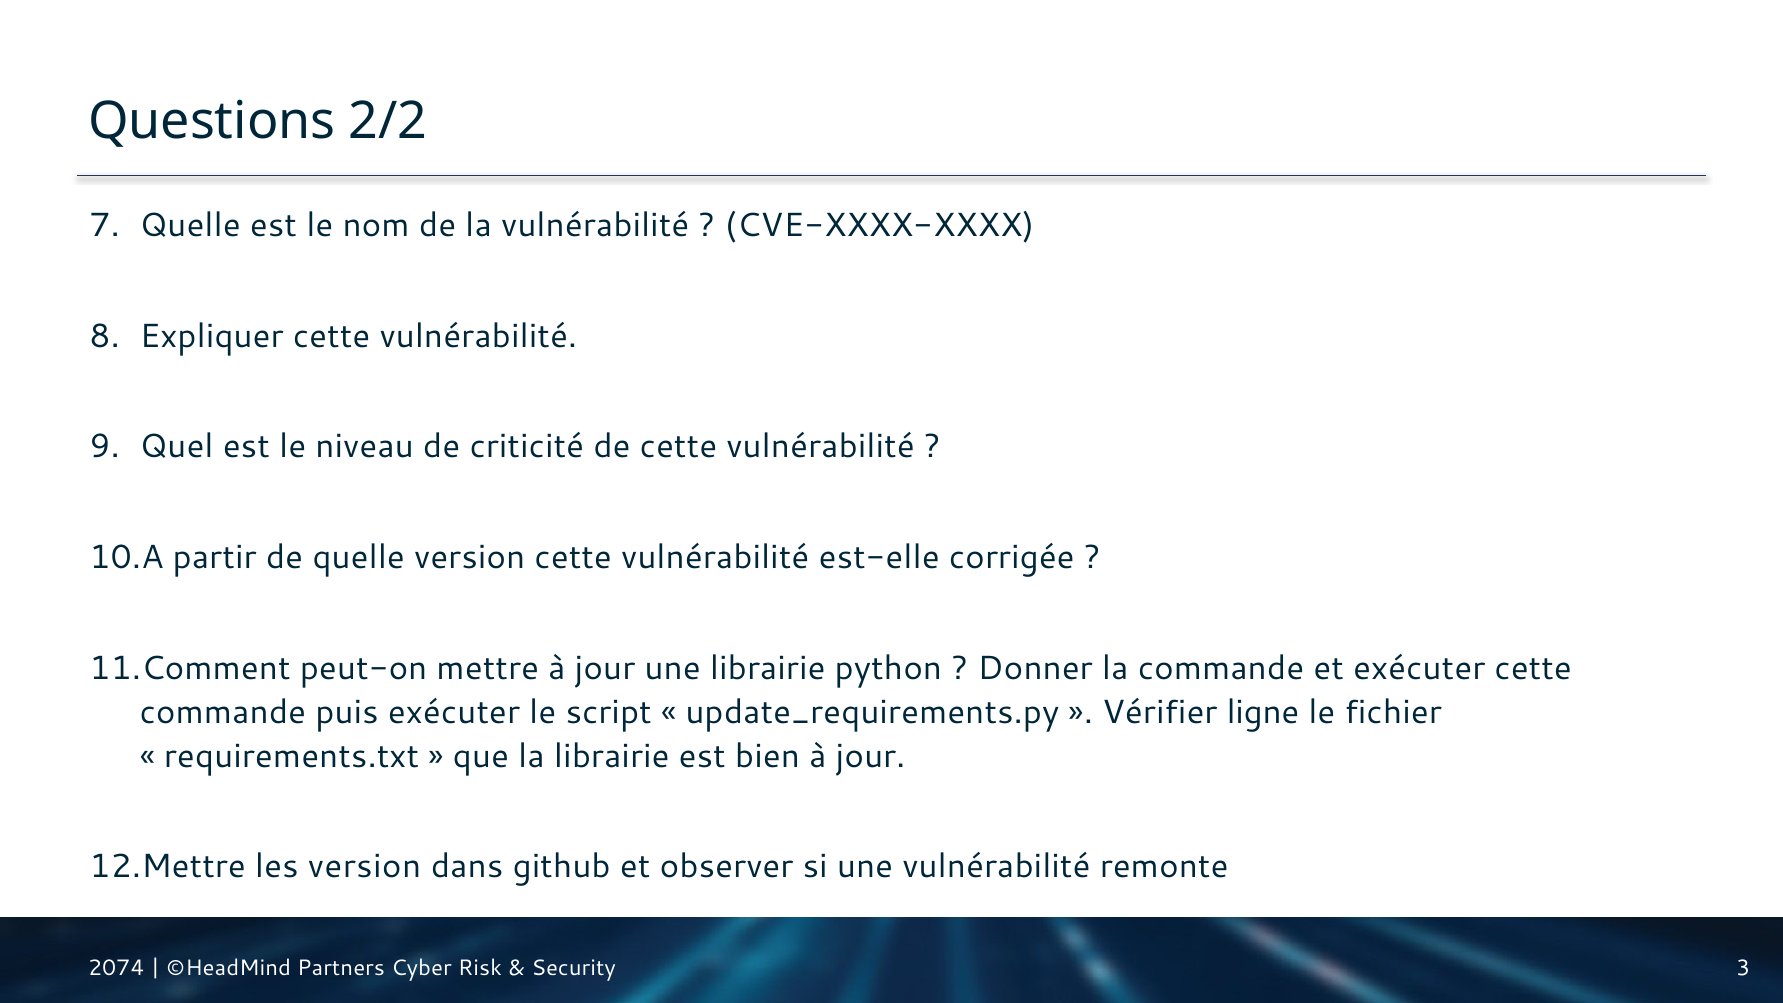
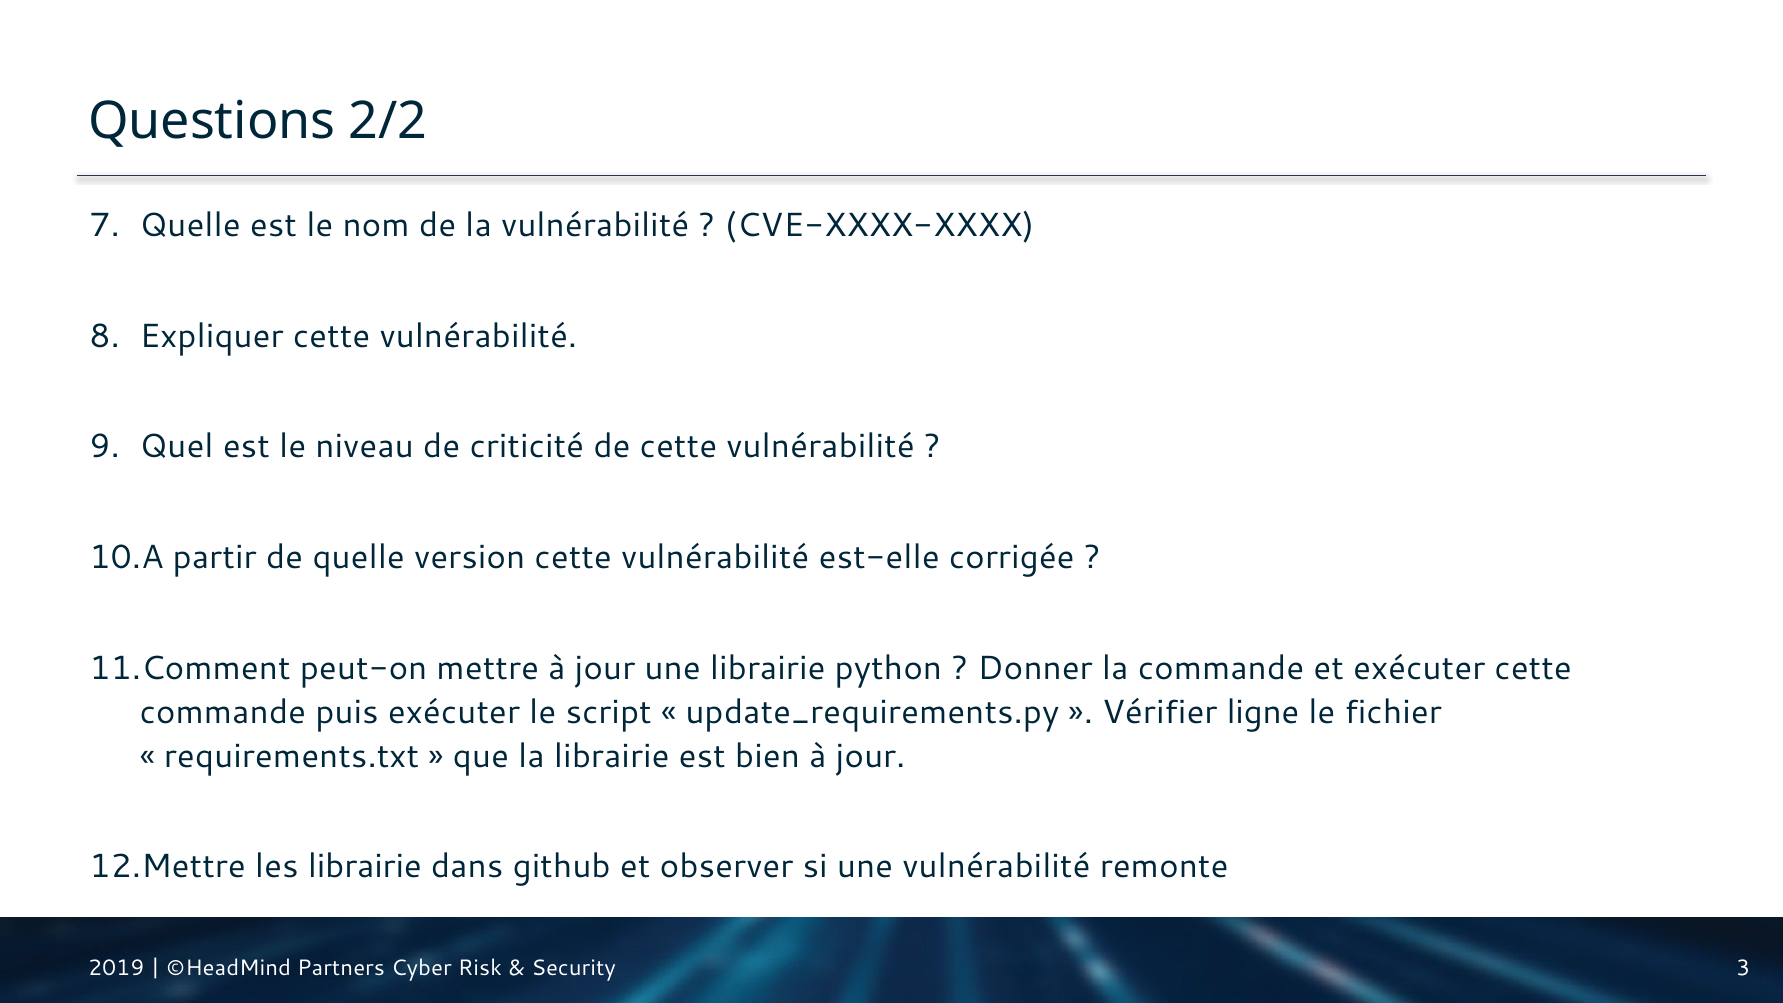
les version: version -> librairie
2074: 2074 -> 2019
